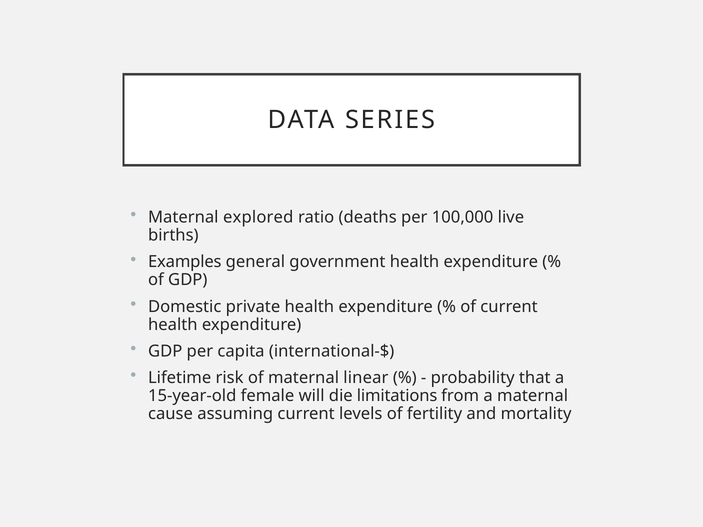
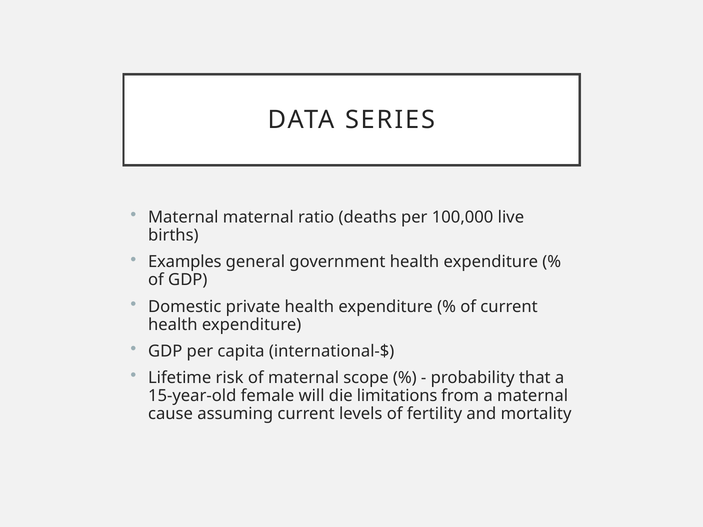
Maternal explored: explored -> maternal
linear: linear -> scope
